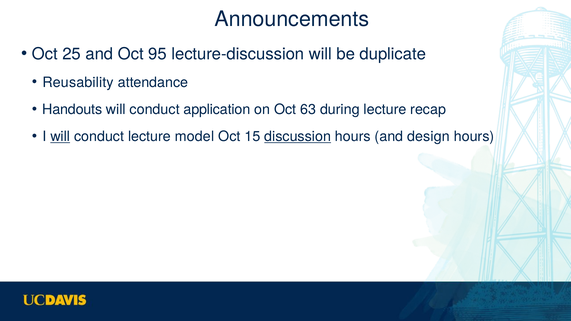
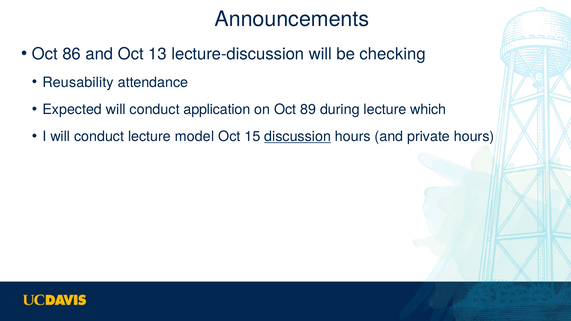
25: 25 -> 86
95: 95 -> 13
duplicate: duplicate -> checking
Handouts: Handouts -> Expected
63: 63 -> 89
recap: recap -> which
will at (60, 137) underline: present -> none
design: design -> private
